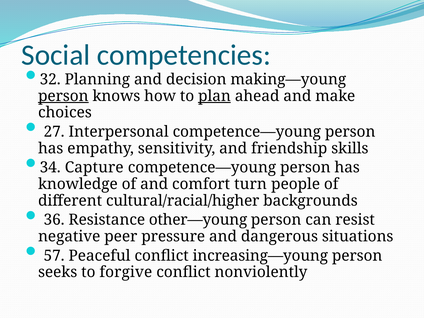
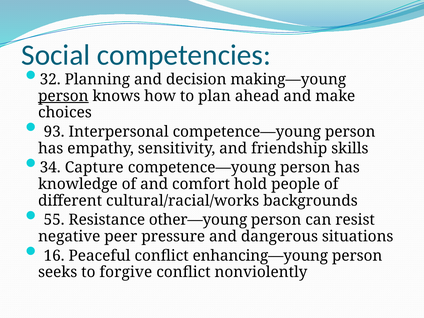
plan underline: present -> none
27: 27 -> 93
turn: turn -> hold
cultural/racial/higher: cultural/racial/higher -> cultural/racial/works
36: 36 -> 55
57: 57 -> 16
increasing—young: increasing—young -> enhancing—young
